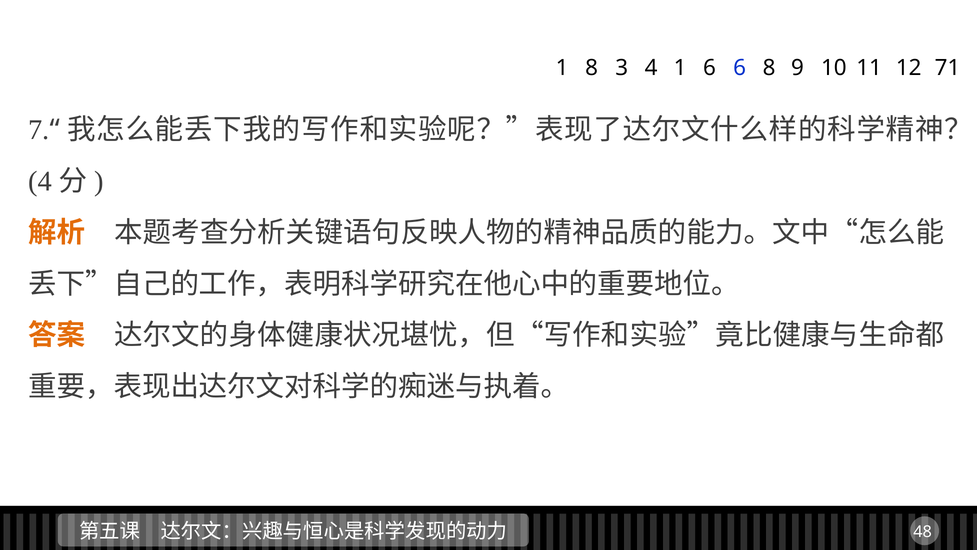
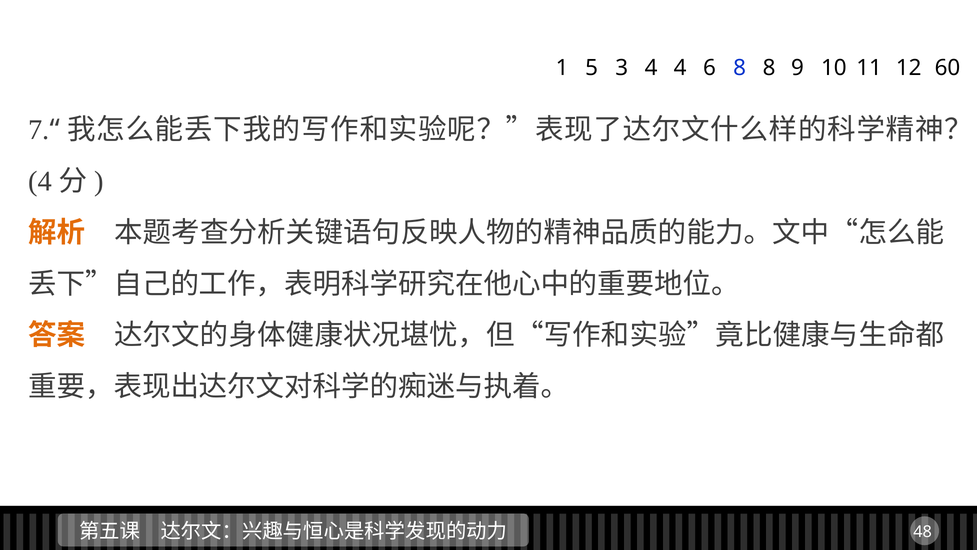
1 8: 8 -> 5
4 1: 1 -> 4
6 6: 6 -> 8
71: 71 -> 60
